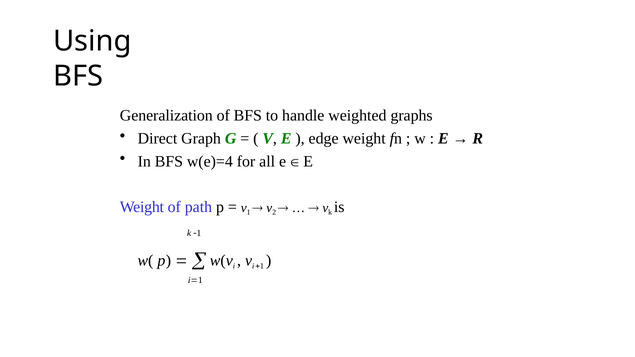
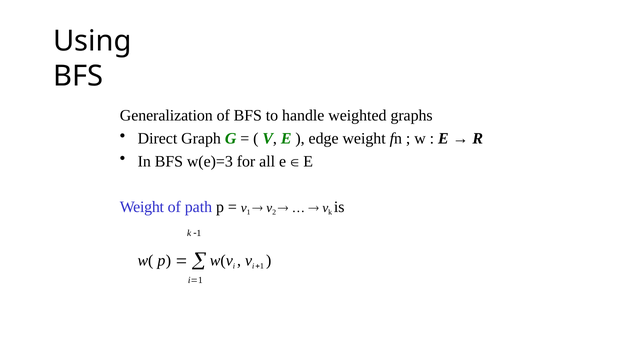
w(e)=4: w(e)=4 -> w(e)=3
